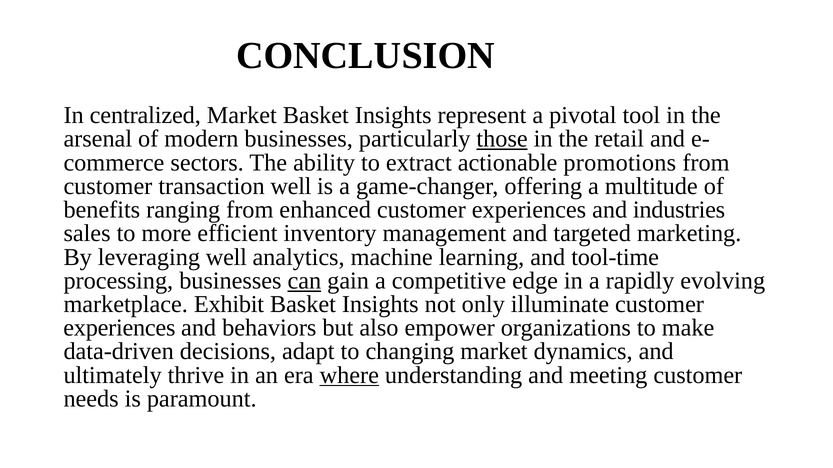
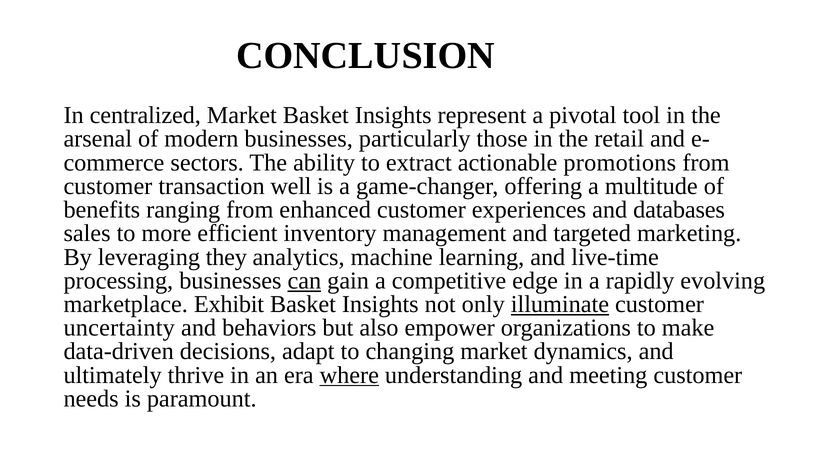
those underline: present -> none
industries: industries -> databases
leveraging well: well -> they
tool-time: tool-time -> live-time
illuminate underline: none -> present
experiences at (119, 328): experiences -> uncertainty
